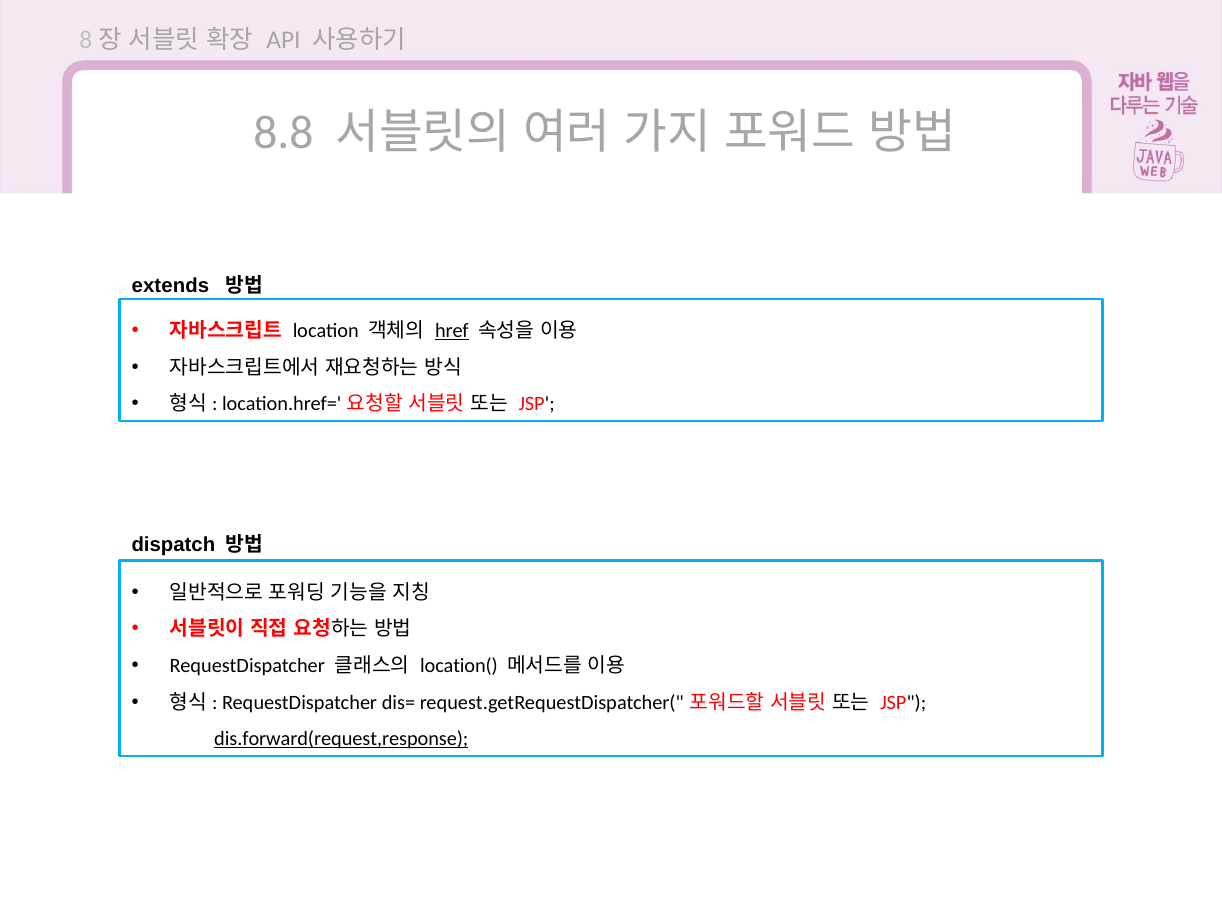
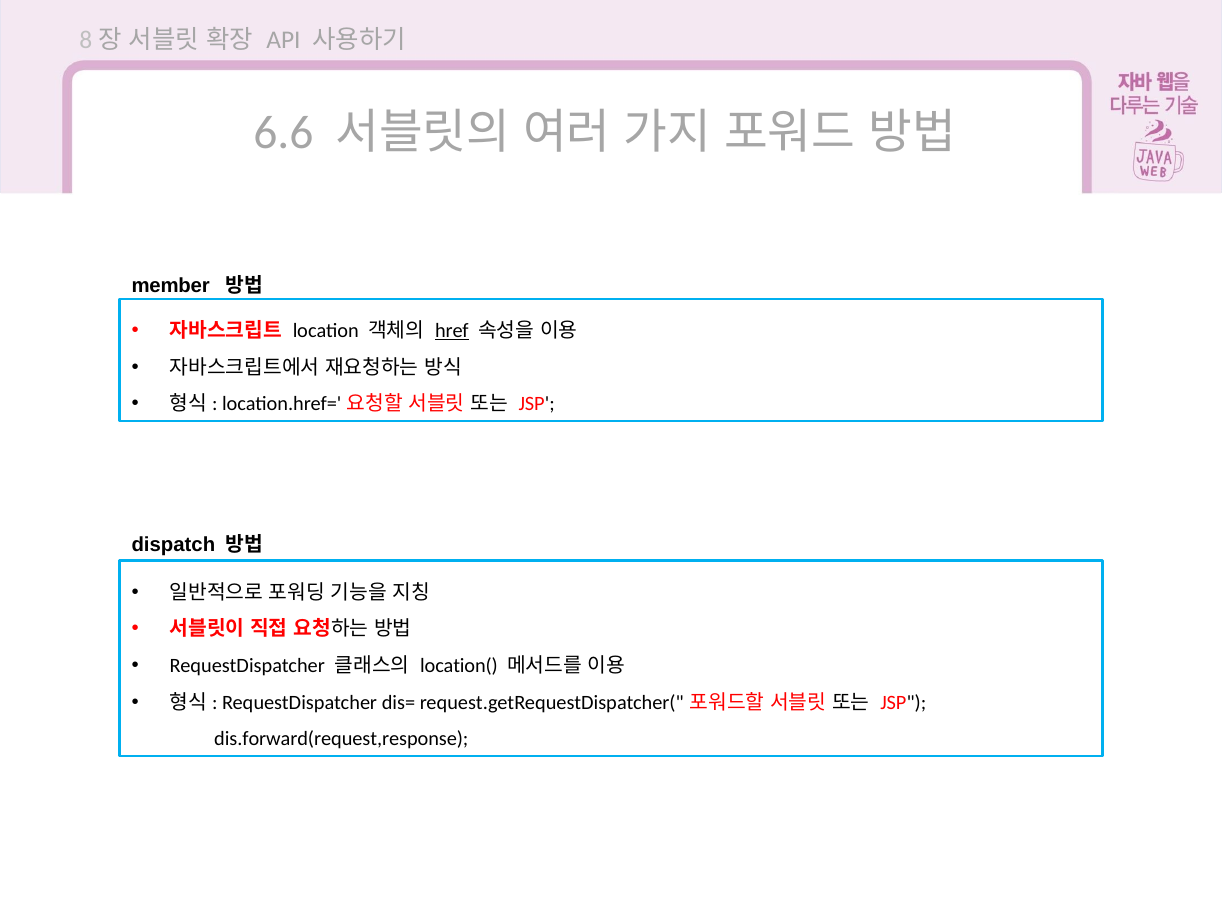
8.8: 8.8 -> 6.6
extends: extends -> member
dis.forward(request,response underline: present -> none
